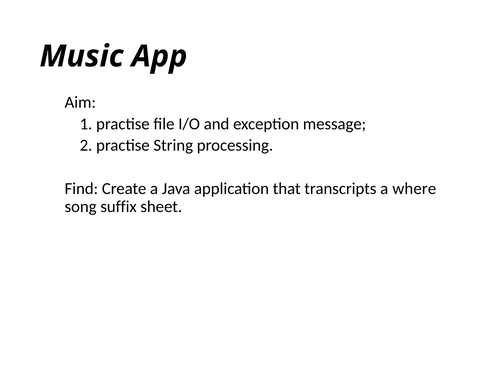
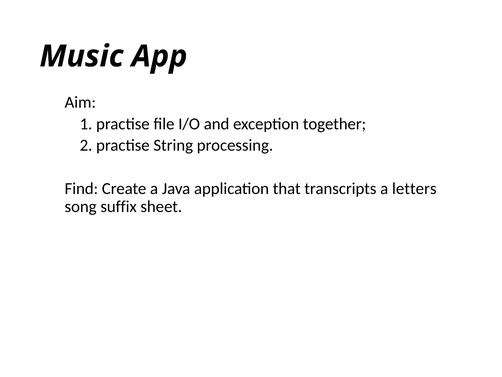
message: message -> together
where: where -> letters
